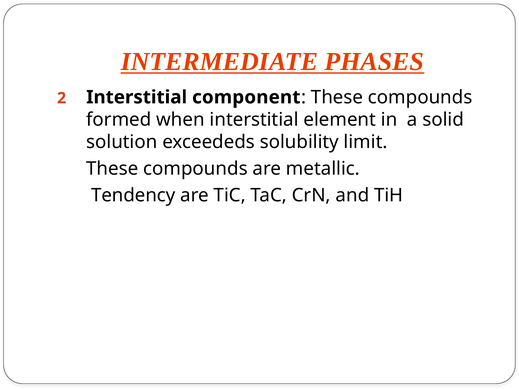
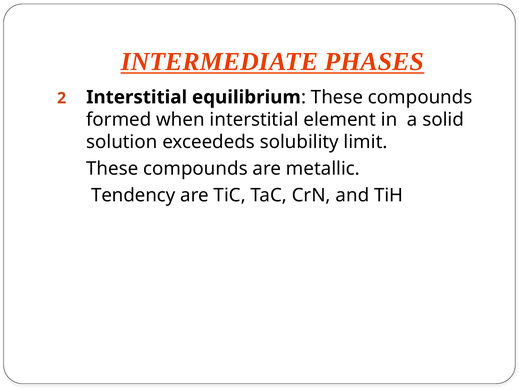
component: component -> equilibrium
